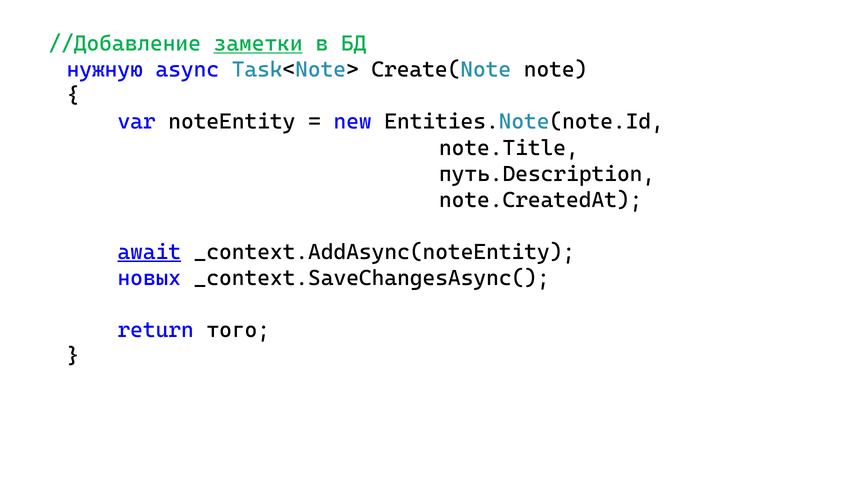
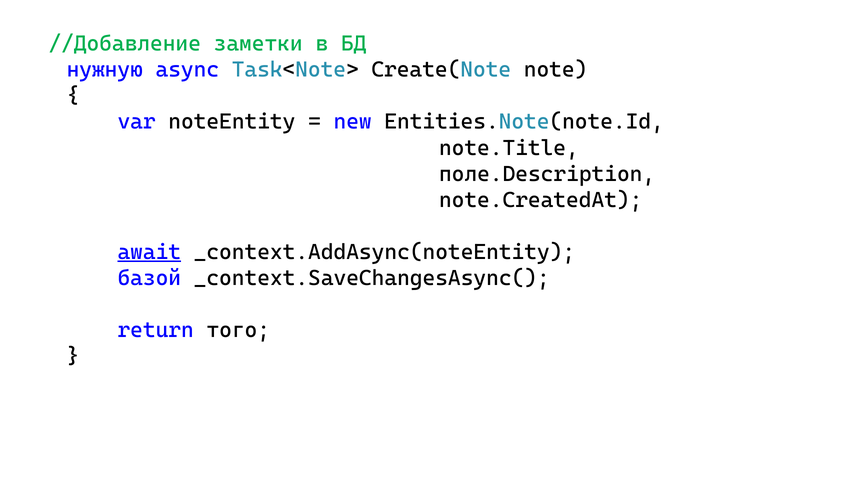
заметки underline: present -> none
путь.Description: путь.Description -> поле.Description
новых: новых -> базой
